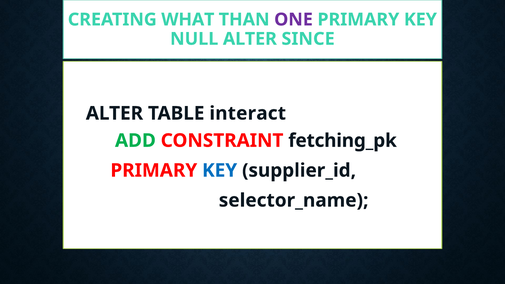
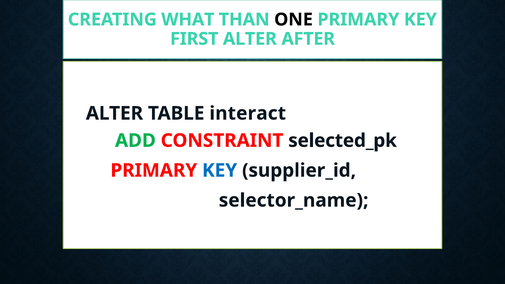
ONE colour: purple -> black
NULL: NULL -> FIRST
SINCE: SINCE -> AFTER
fetching_pk: fetching_pk -> selected_pk
